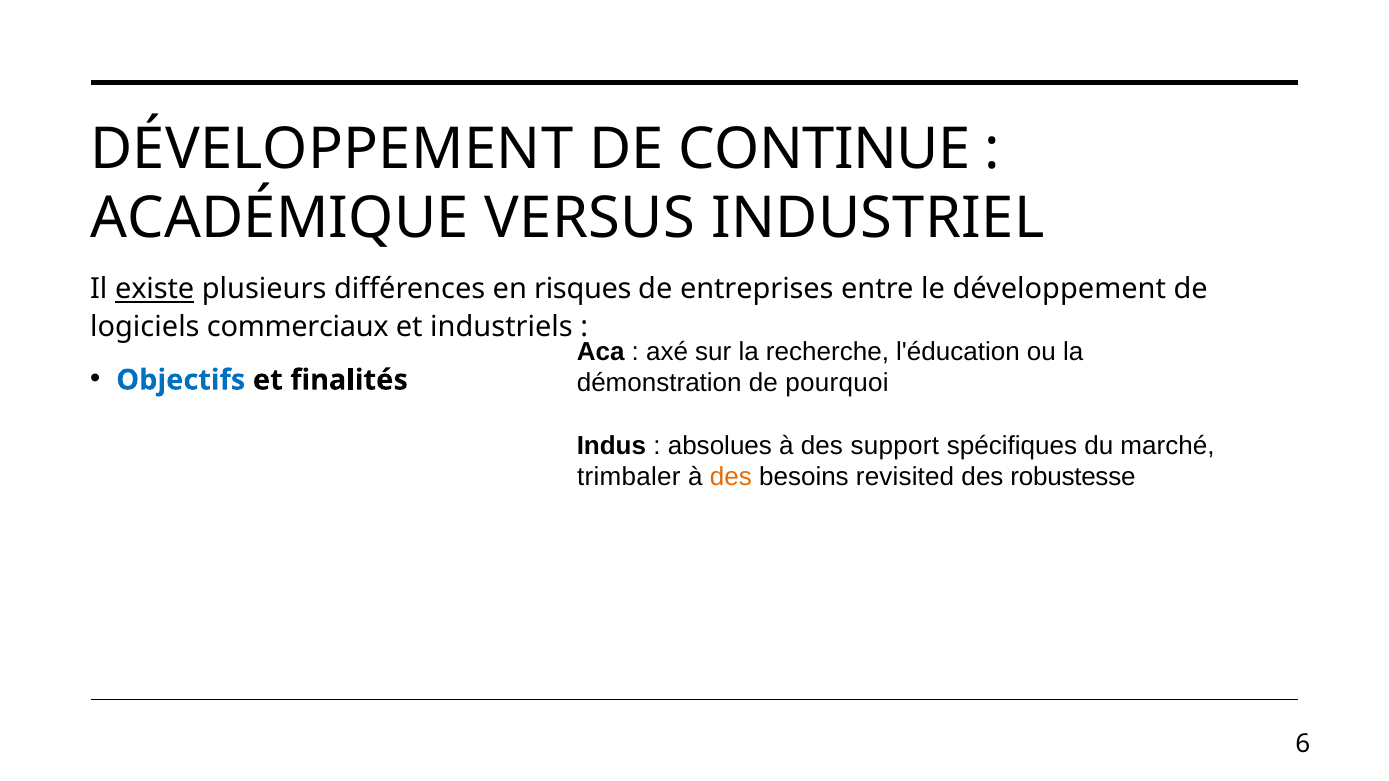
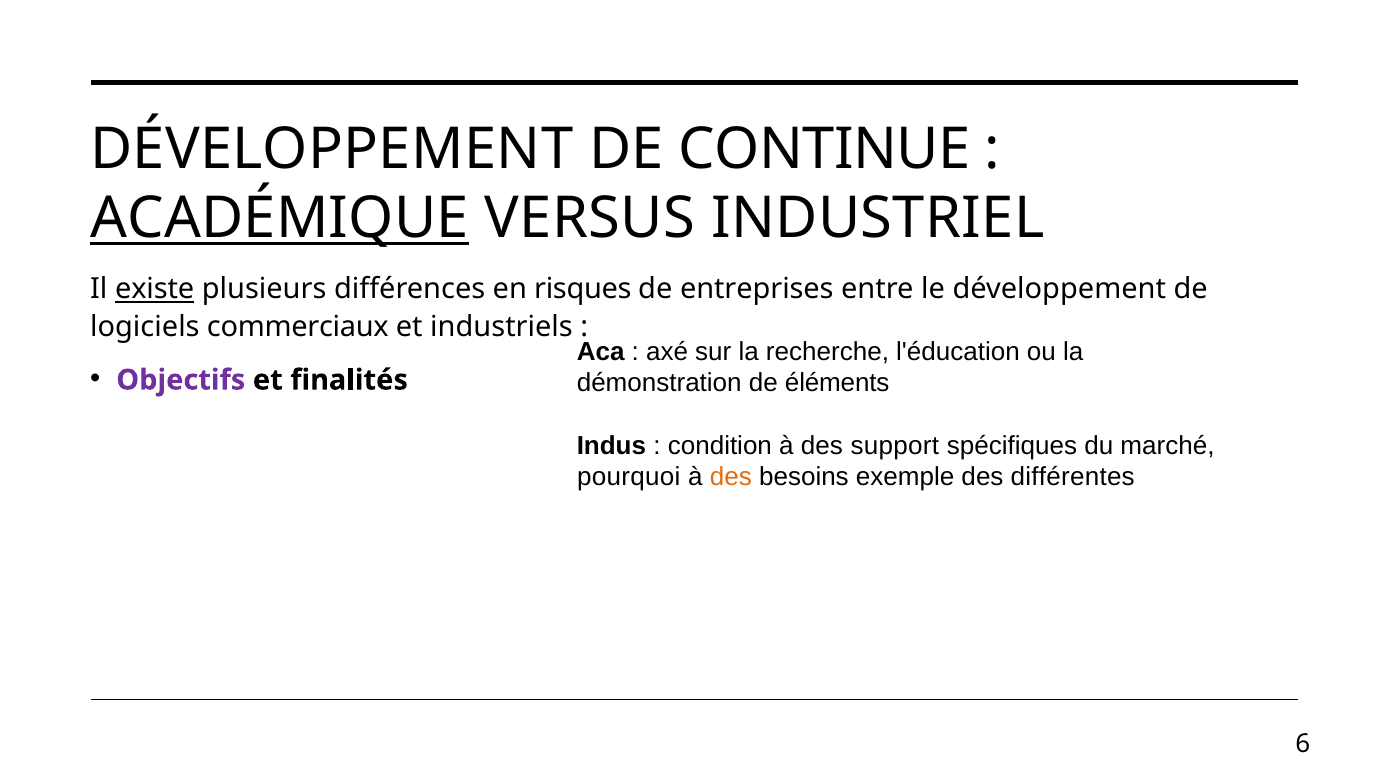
ACADÉMIQUE underline: none -> present
Objectifs colour: blue -> purple
pourquoi: pourquoi -> éléments
absolues: absolues -> condition
trimbaler: trimbaler -> pourquoi
revisited: revisited -> exemple
robustesse: robustesse -> différentes
